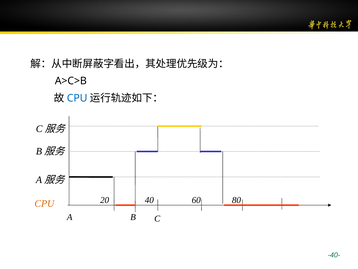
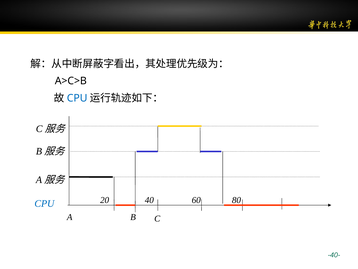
CPU at (44, 203) colour: orange -> blue
